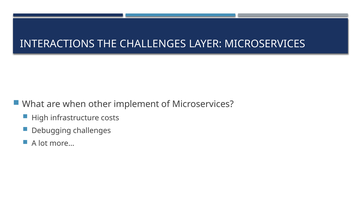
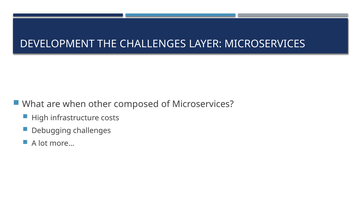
INTERACTIONS: INTERACTIONS -> DEVELOPMENT
implement: implement -> composed
